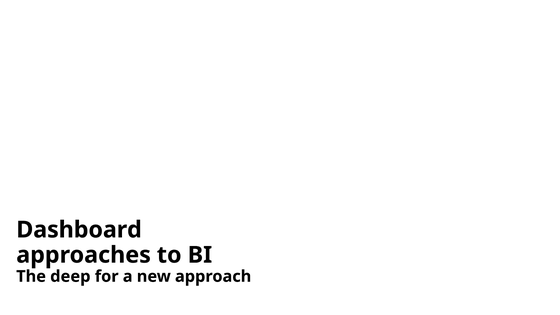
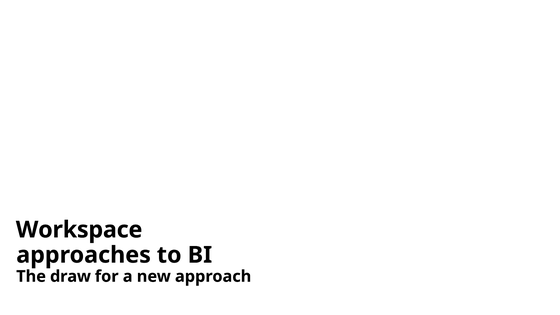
Dashboard: Dashboard -> Workspace
deep: deep -> draw
